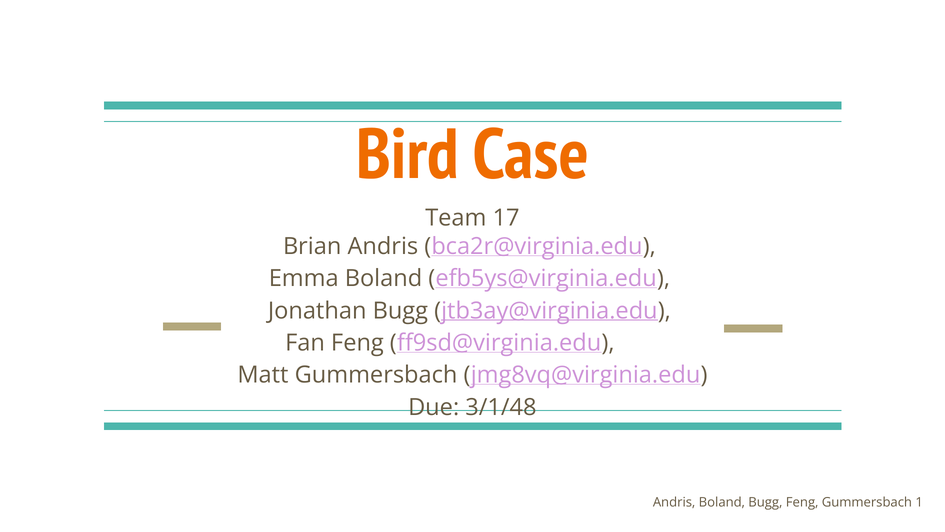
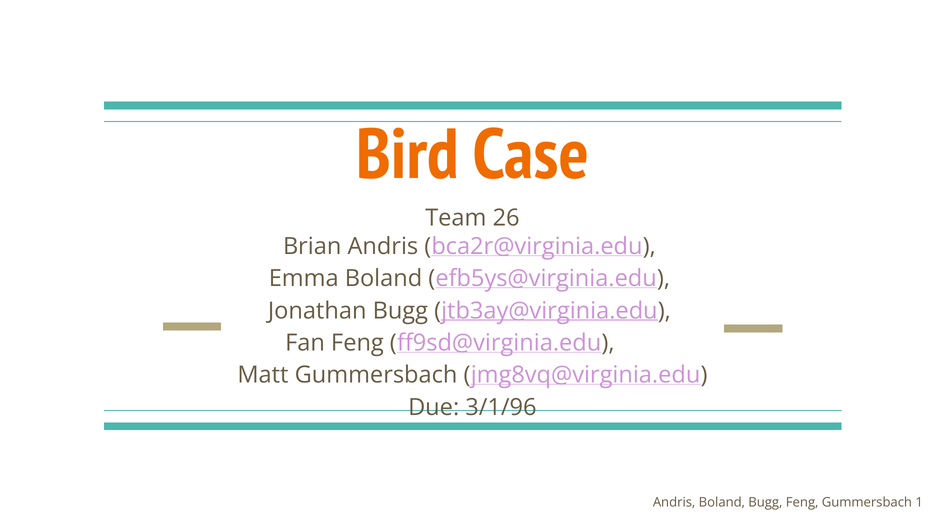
17: 17 -> 26
3/1/48: 3/1/48 -> 3/1/96
